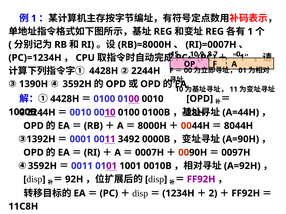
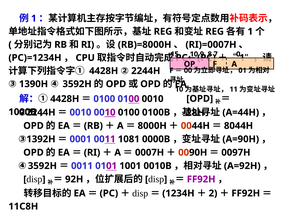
3492: 3492 -> 1081
